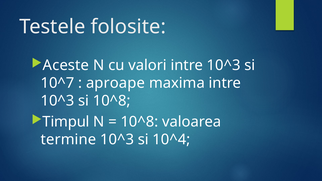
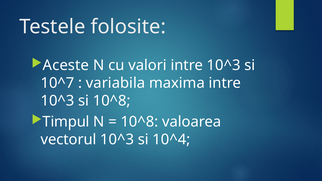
aproape: aproape -> variabila
termine: termine -> vectorul
